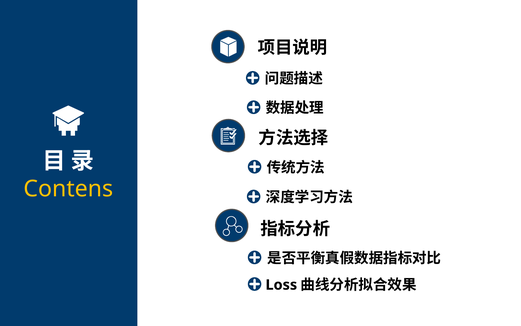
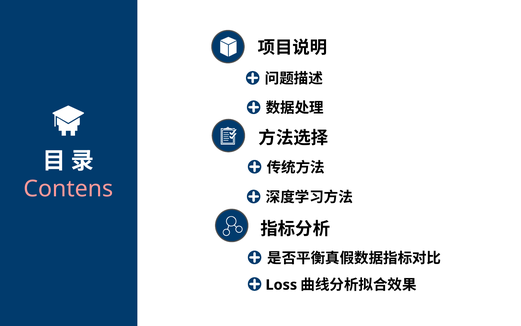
Contens colour: yellow -> pink
